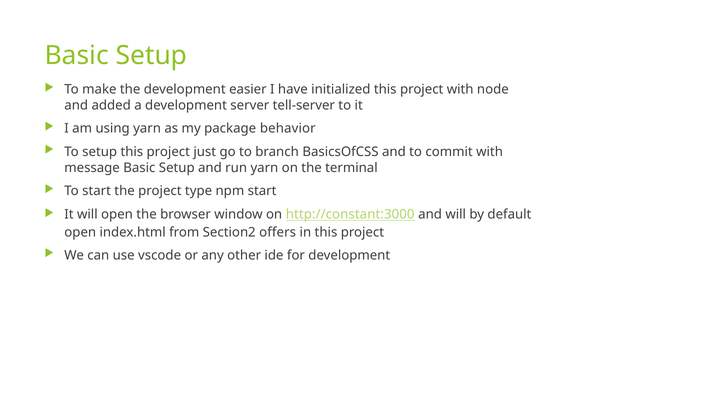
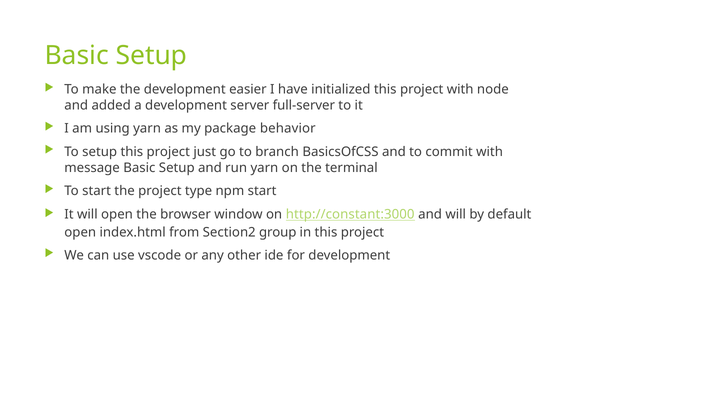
tell-server: tell-server -> full-server
offers: offers -> group
